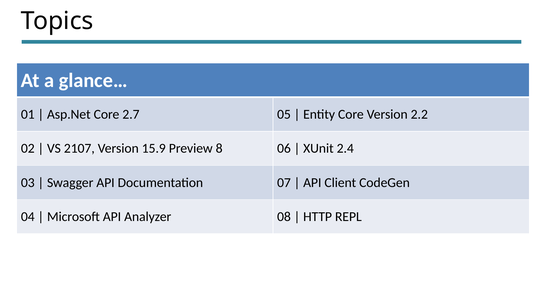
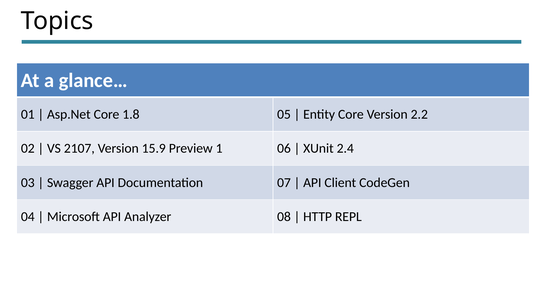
2.7: 2.7 -> 1.8
8: 8 -> 1
